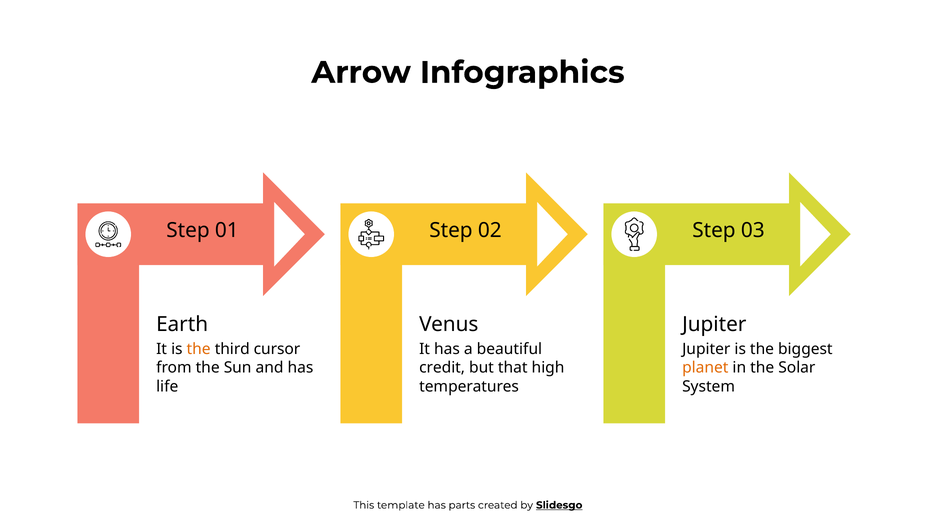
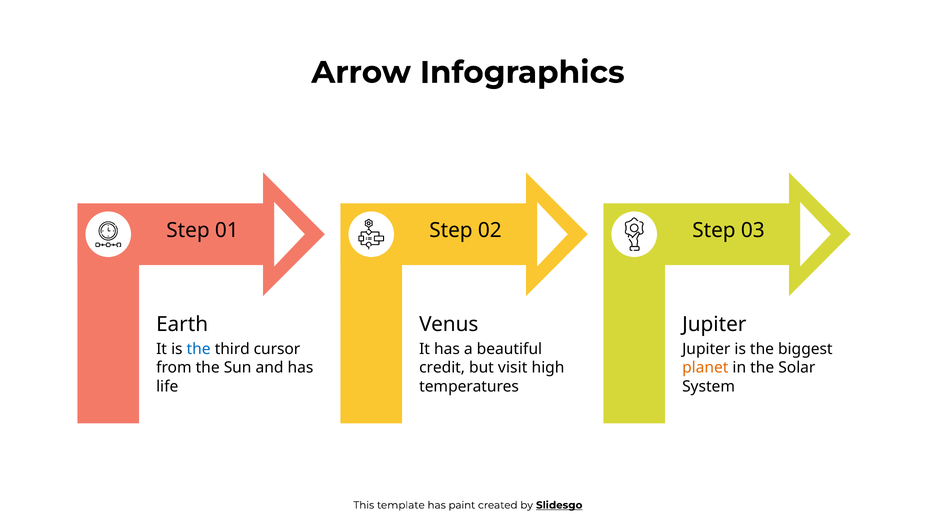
the at (199, 349) colour: orange -> blue
that: that -> visit
parts: parts -> paint
